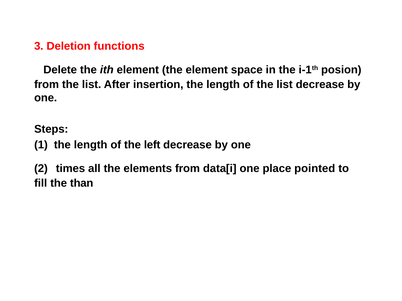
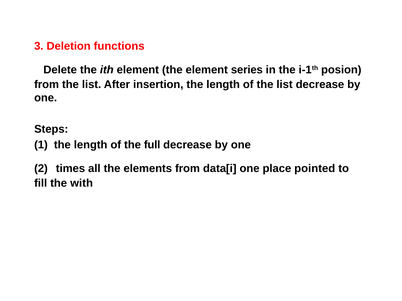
space: space -> series
left: left -> full
than: than -> with
